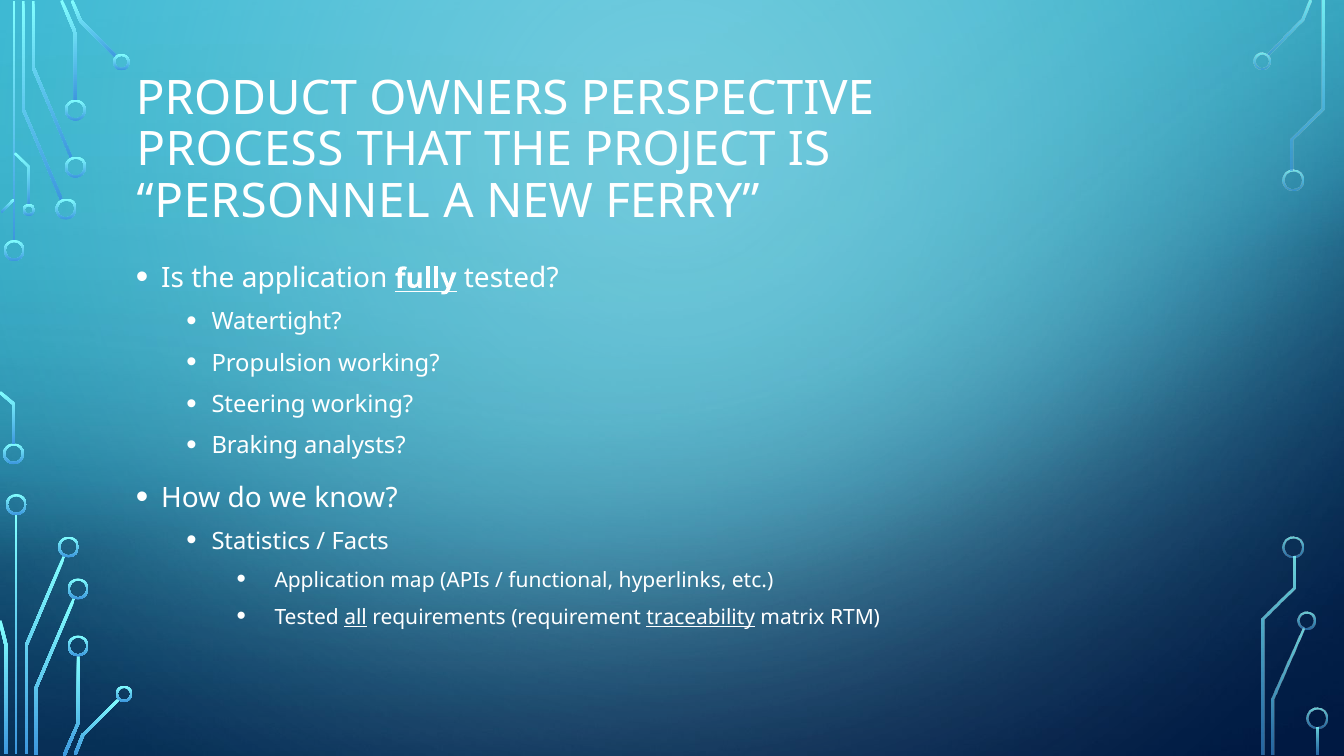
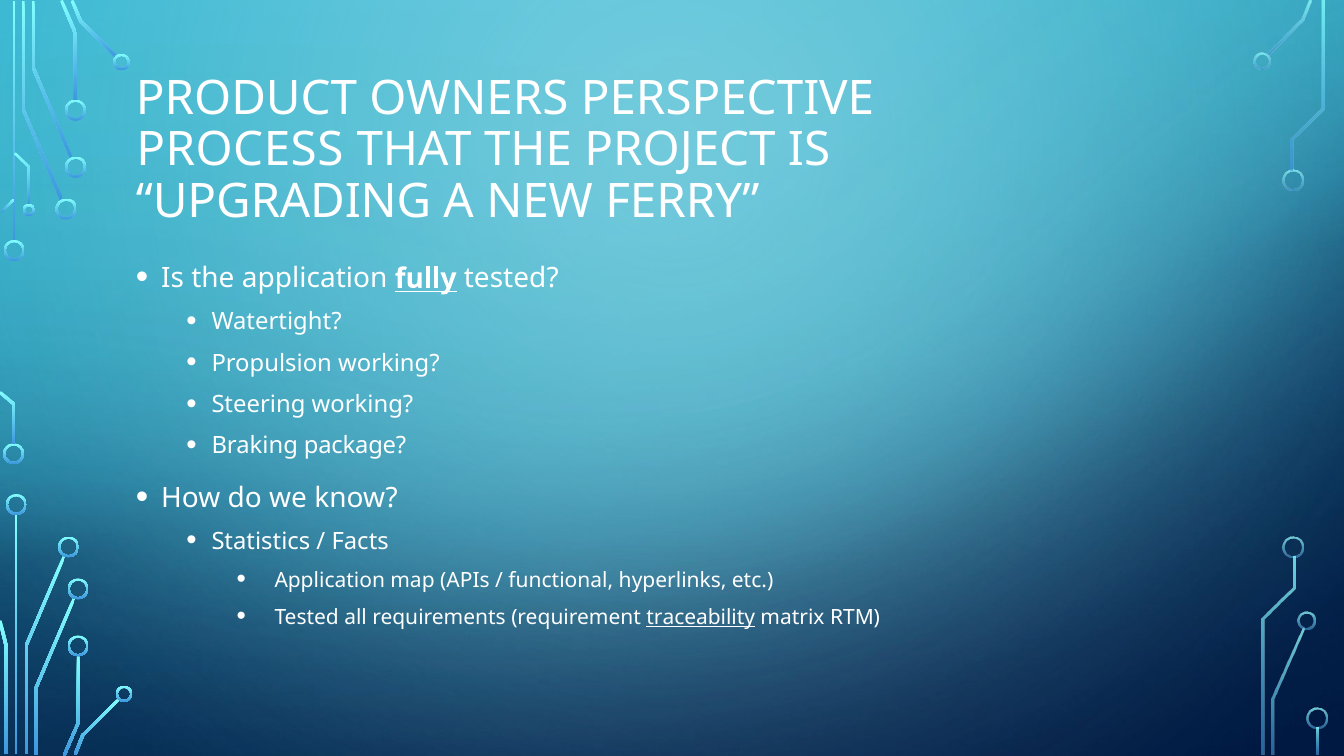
PERSONNEL: PERSONNEL -> UPGRADING
analysts: analysts -> package
all underline: present -> none
